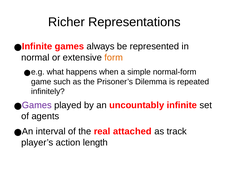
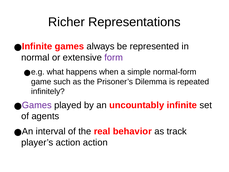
form colour: orange -> purple
attached: attached -> behavior
action length: length -> action
